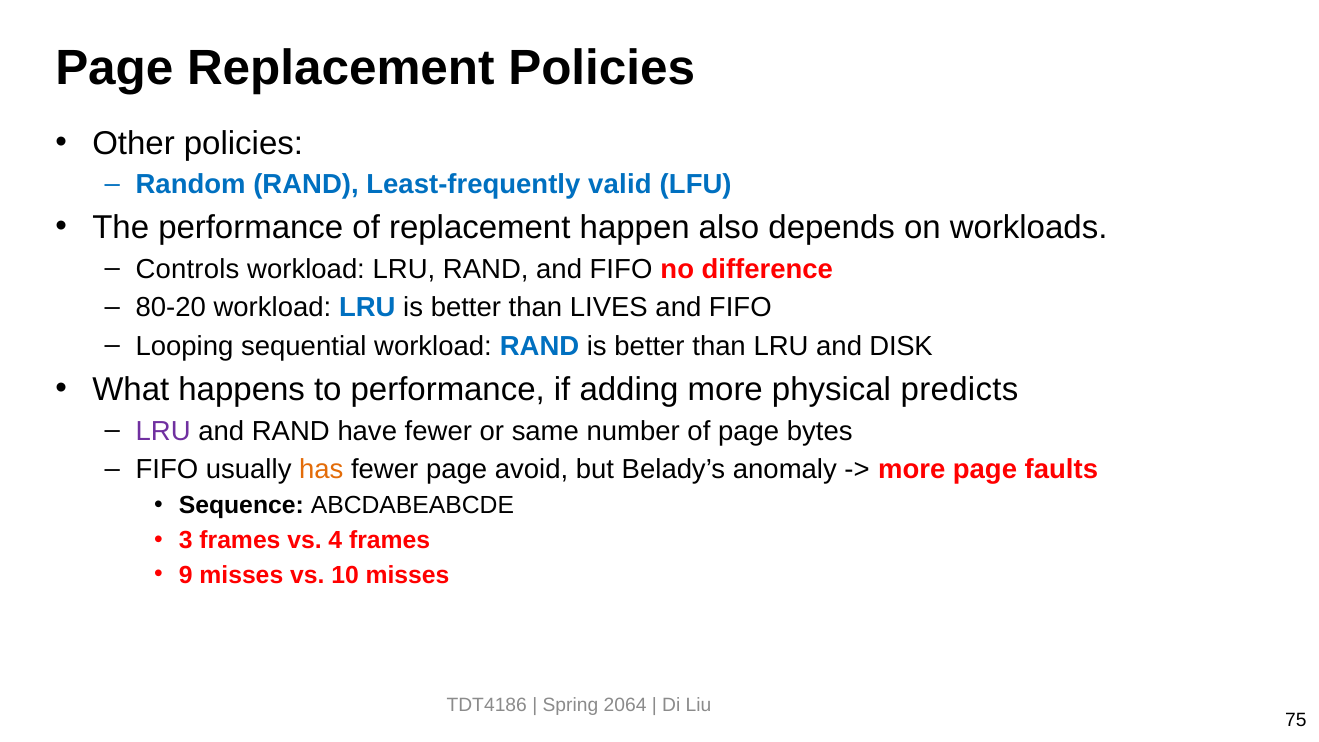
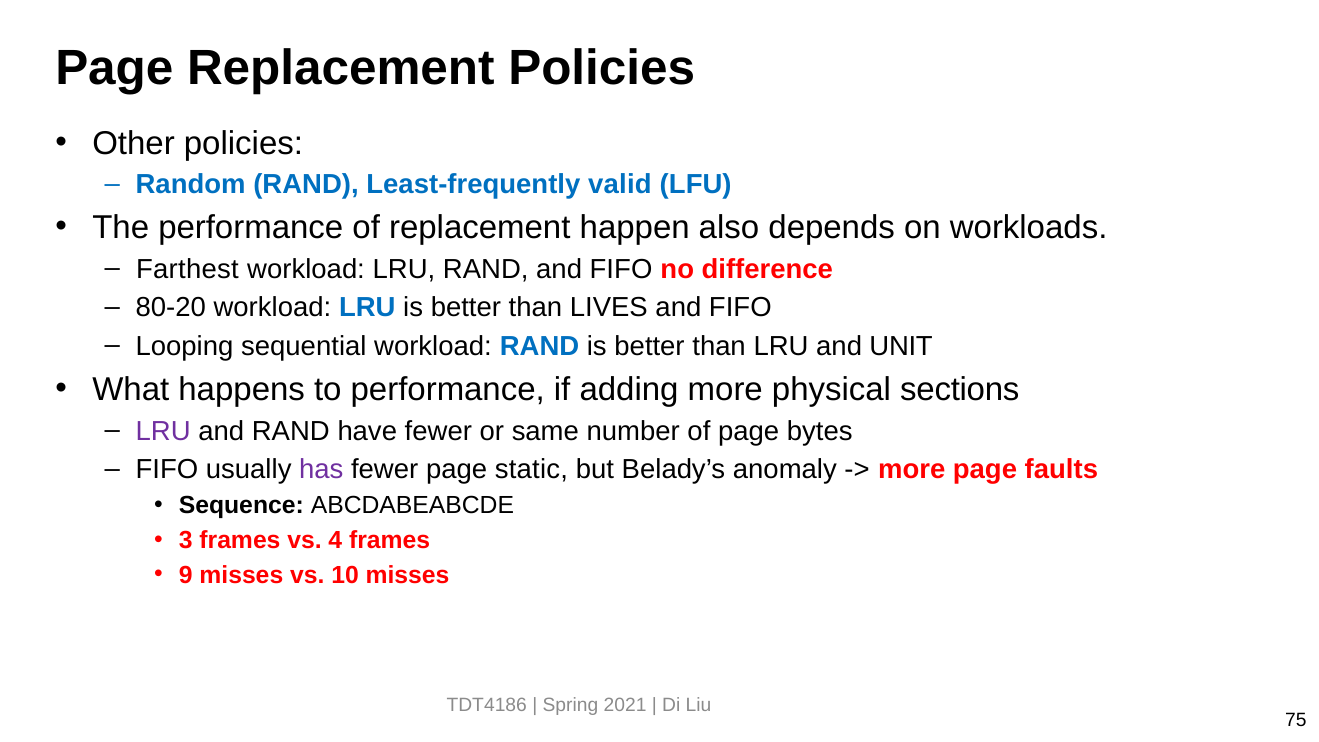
Controls: Controls -> Farthest
DISK: DISK -> UNIT
predicts: predicts -> sections
has colour: orange -> purple
avoid: avoid -> static
2064: 2064 -> 2021
